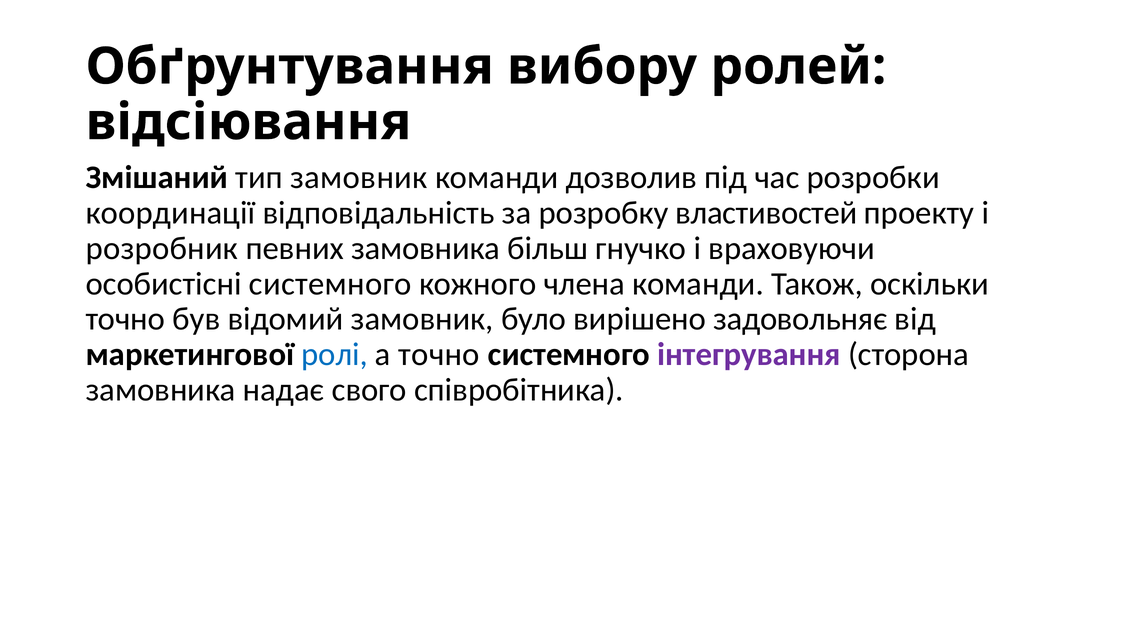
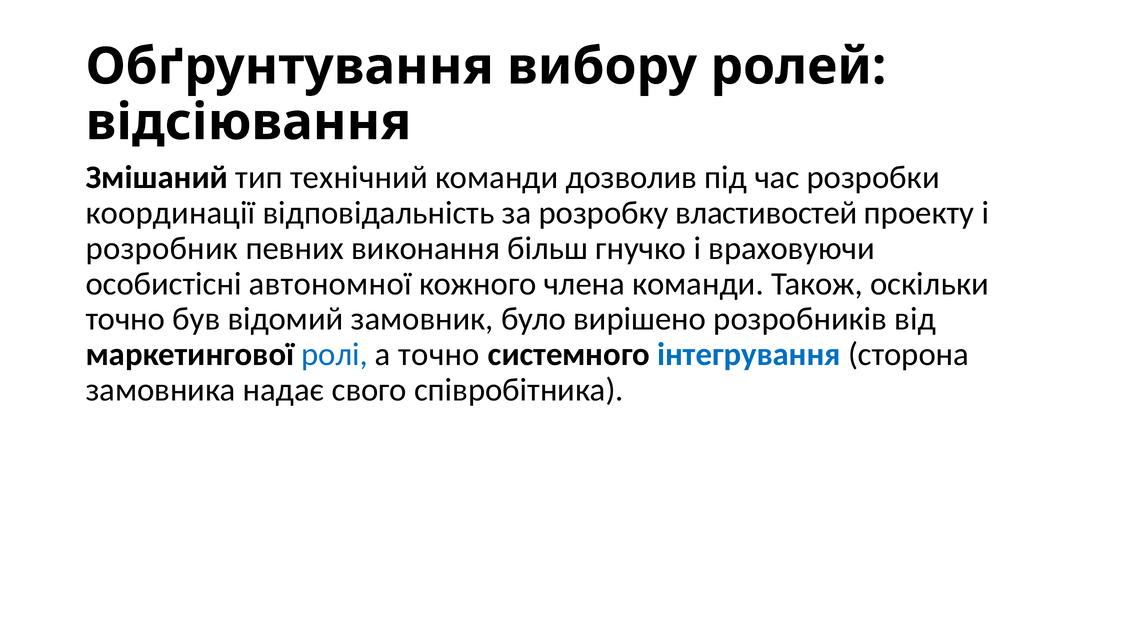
тип замовник: замовник -> технічний
певних замовника: замовника -> виконання
особистісні системного: системного -> автономної
задовольняє: задовольняє -> розробників
інтегрування colour: purple -> blue
